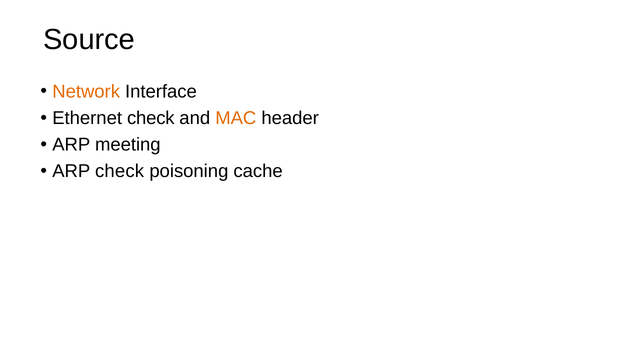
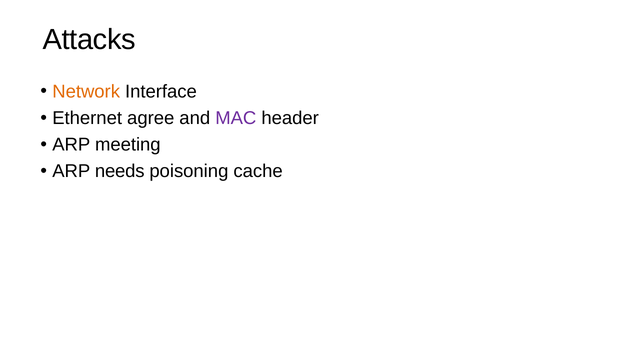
Source: Source -> Attacks
Ethernet check: check -> agree
MAC colour: orange -> purple
ARP check: check -> needs
